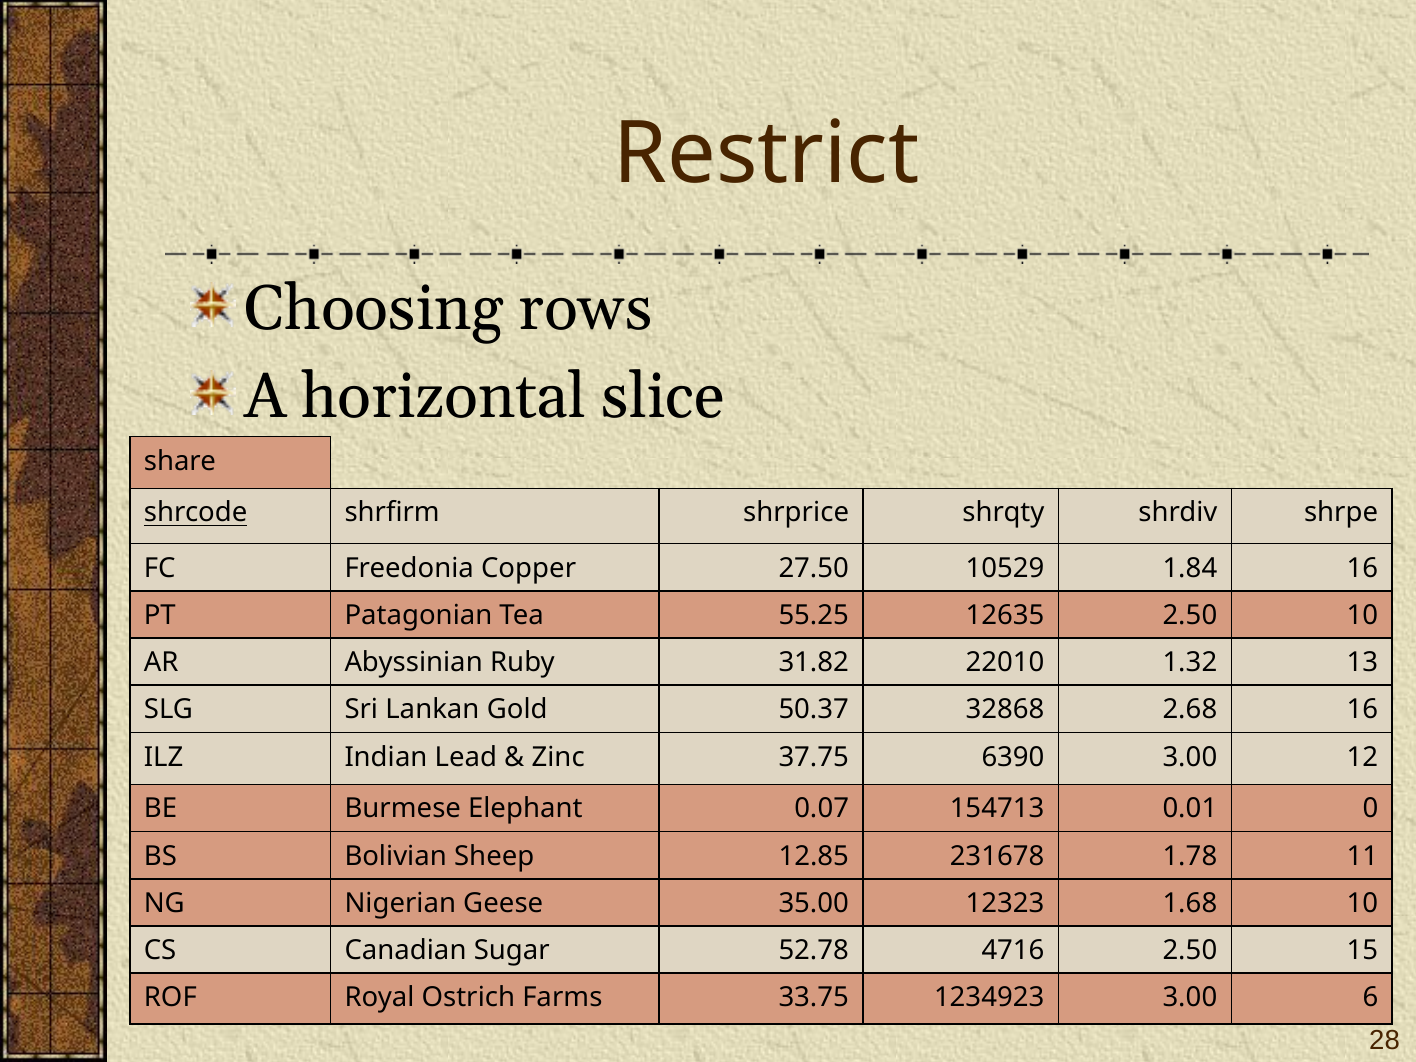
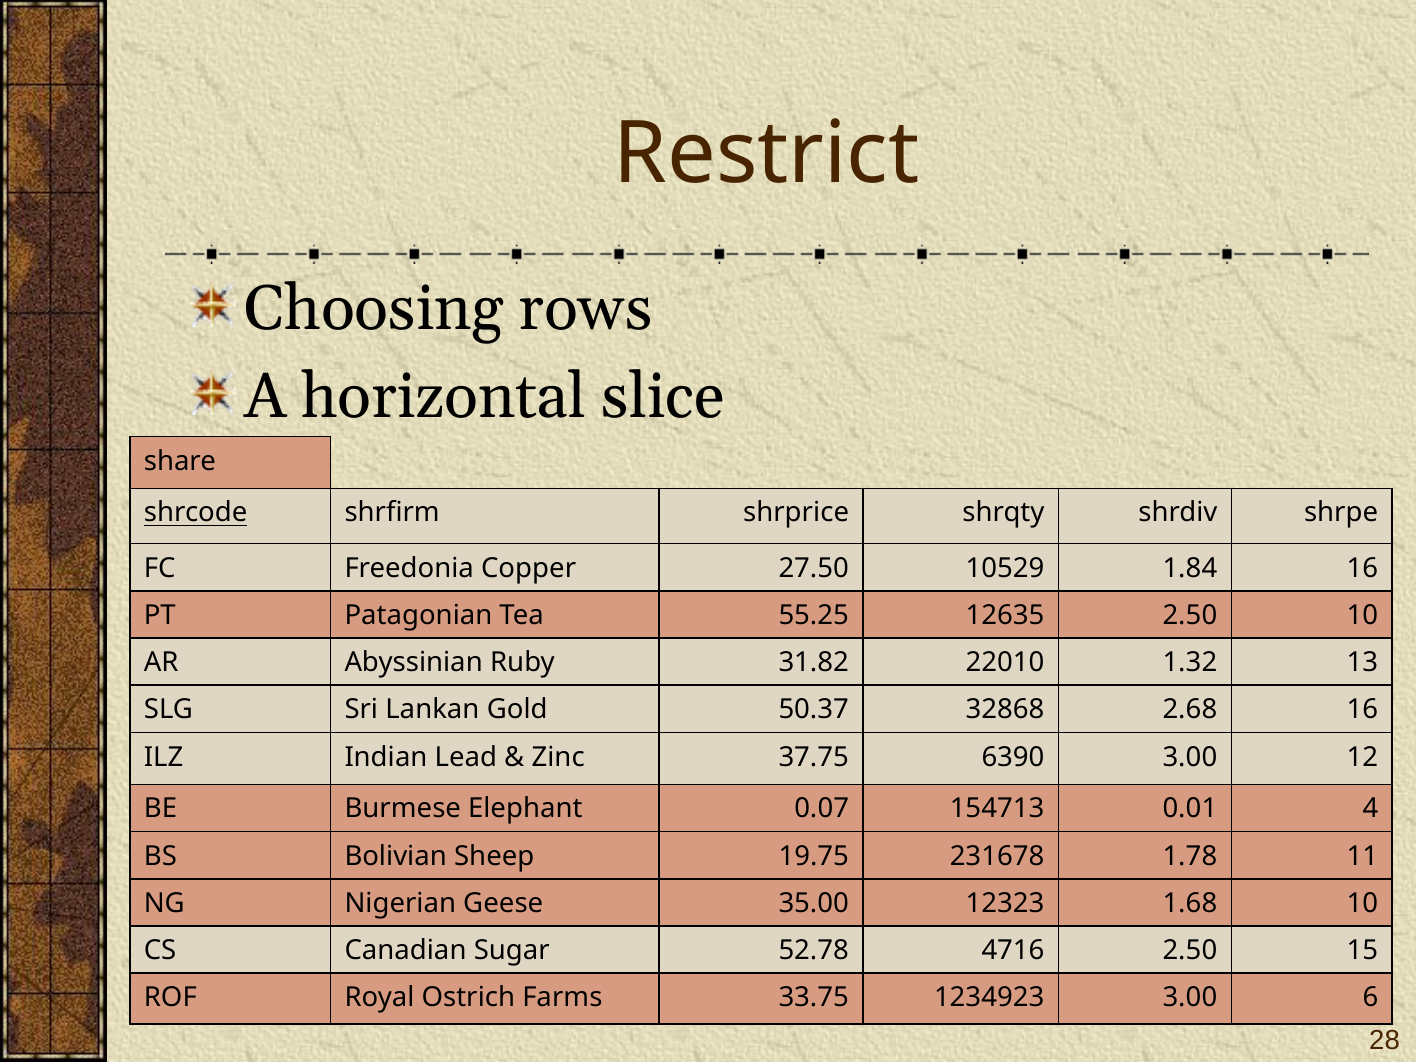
0: 0 -> 4
12.85: 12.85 -> 19.75
